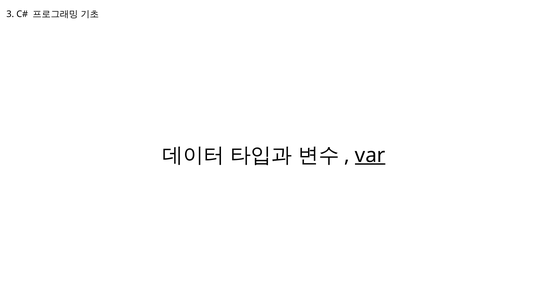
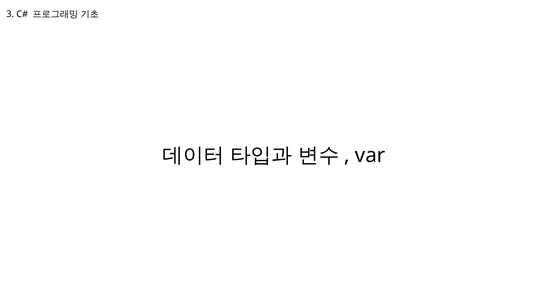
var underline: present -> none
